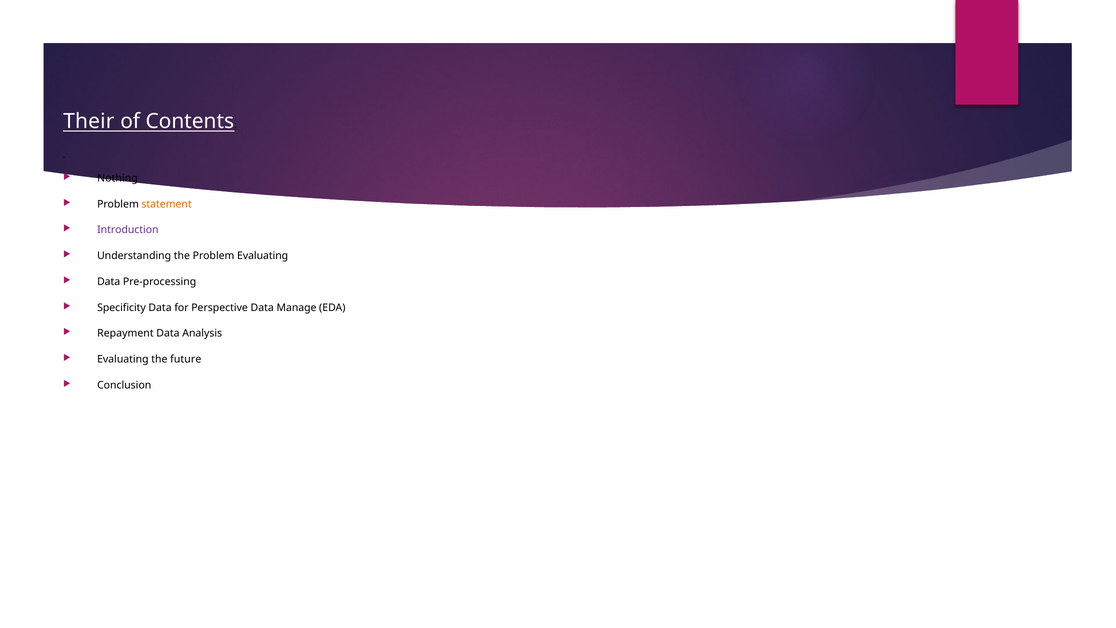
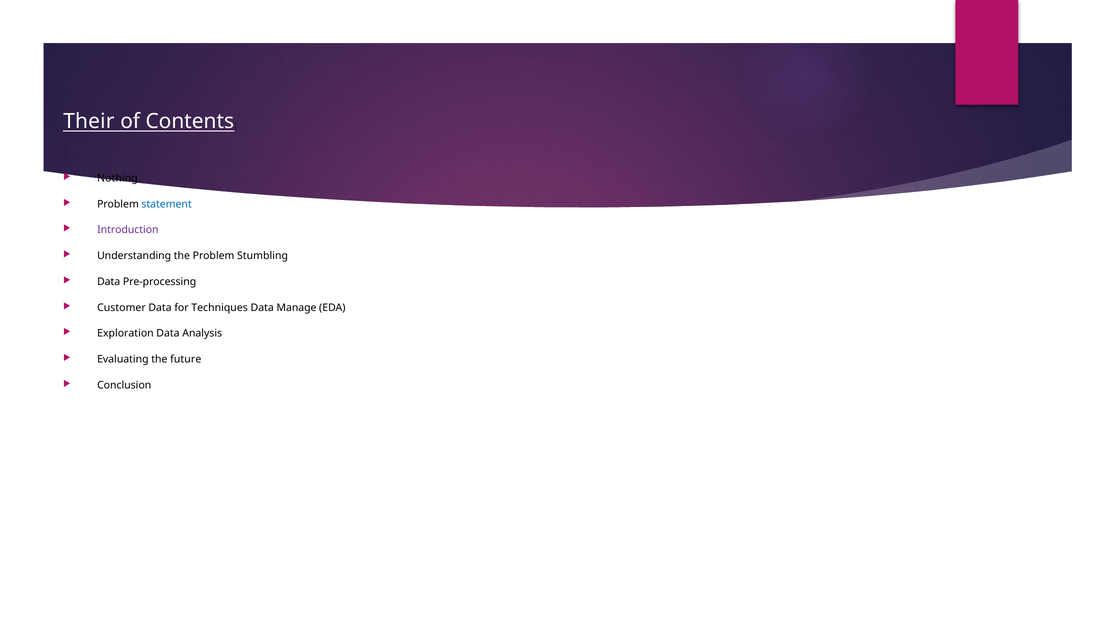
statement colour: orange -> blue
Problem Evaluating: Evaluating -> Stumbling
Specificity: Specificity -> Customer
Perspective: Perspective -> Techniques
Repayment: Repayment -> Exploration
